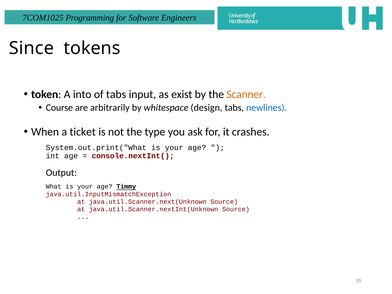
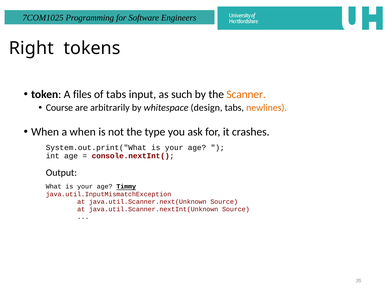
Since: Since -> Right
into: into -> files
exist: exist -> such
newlines colour: blue -> orange
a ticket: ticket -> when
